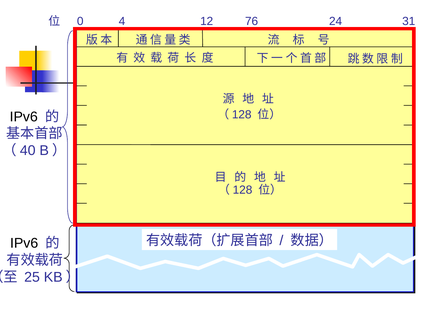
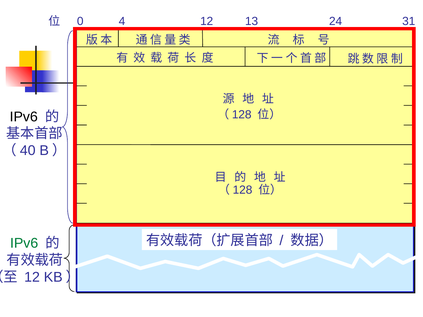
76: 76 -> 13
IPv6 at (24, 243) colour: black -> green
25 at (32, 277): 25 -> 12
